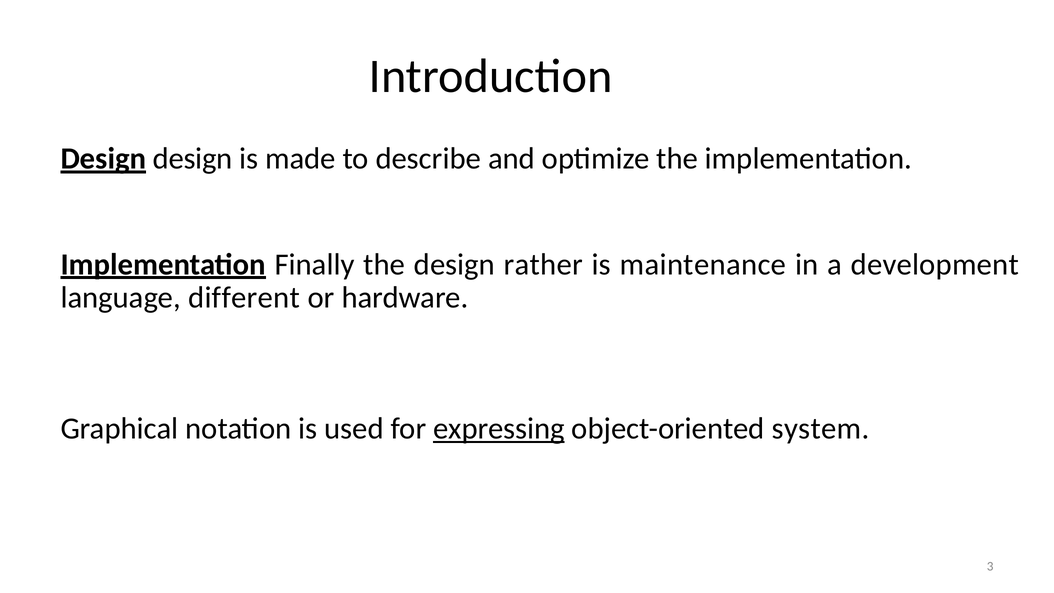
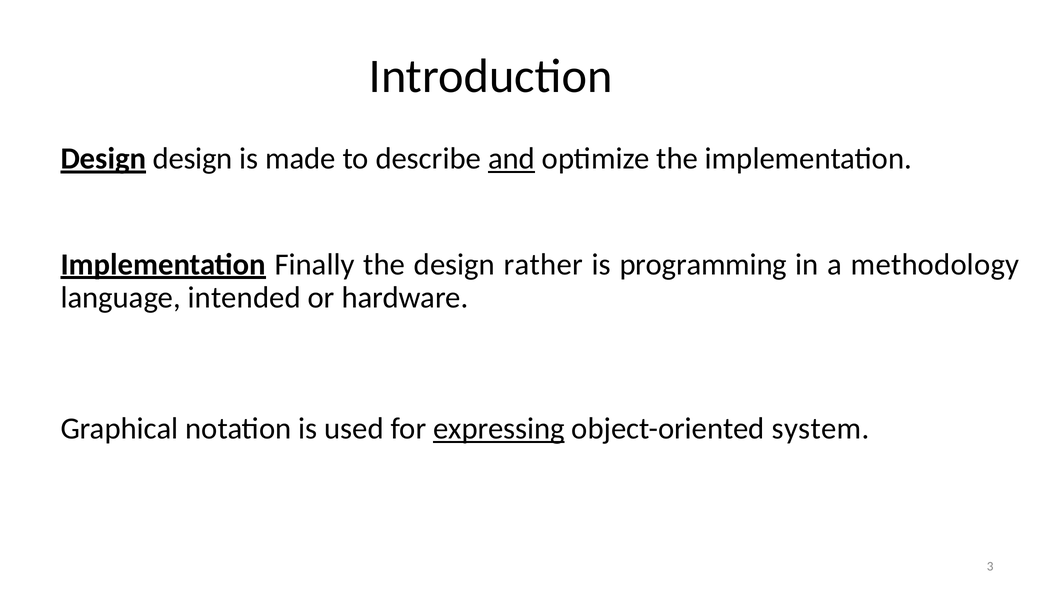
and underline: none -> present
maintenance: maintenance -> programming
development: development -> methodology
different: different -> intended
